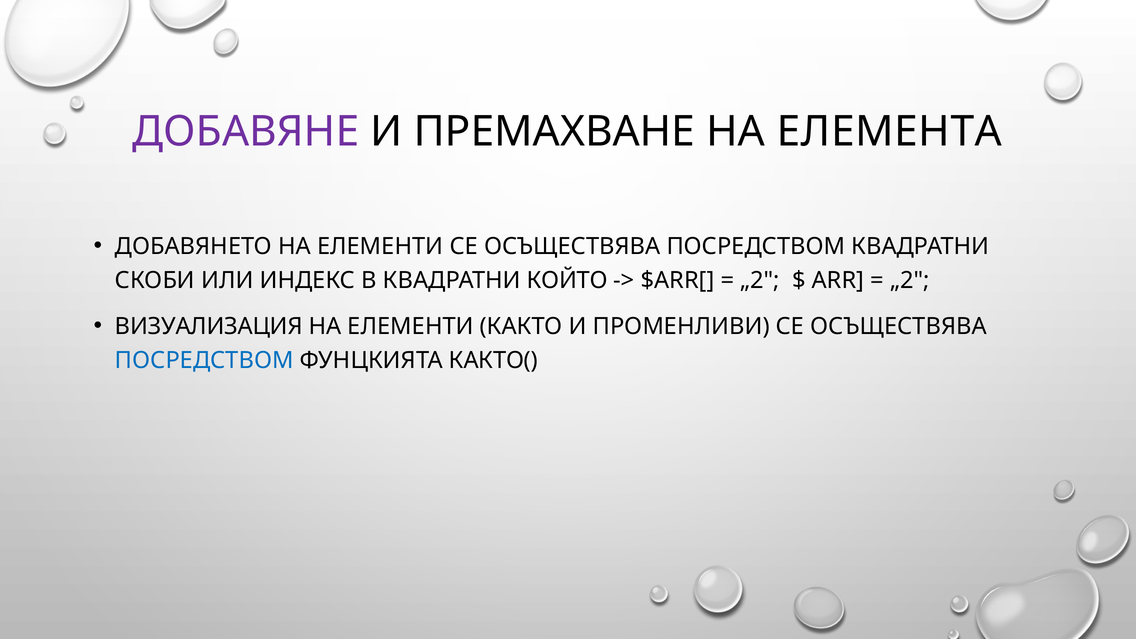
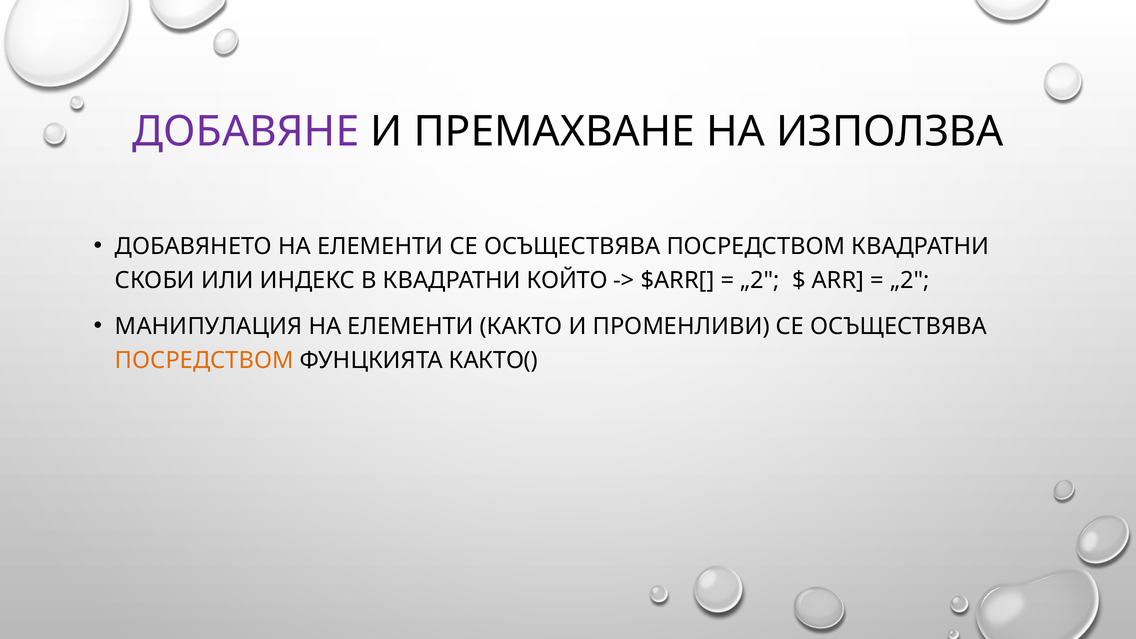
ЕЛЕМЕНТА: ЕЛЕМЕНТА -> ИЗПОЛЗВА
ВИЗУАЛИЗАЦИЯ: ВИЗУАЛИЗАЦИЯ -> МАНИПУЛАЦИЯ
ПОСРЕДСТВОМ at (204, 360) colour: blue -> orange
